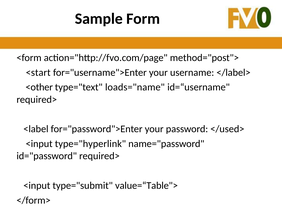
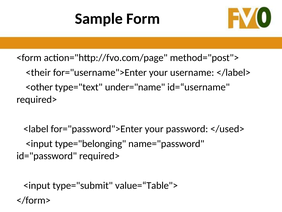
<start: <start -> <their
loads="name: loads="name -> under="name
type="hyperlink: type="hyperlink -> type="belonging
